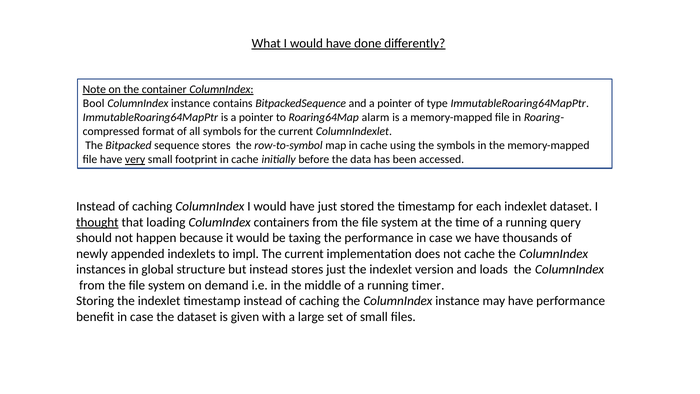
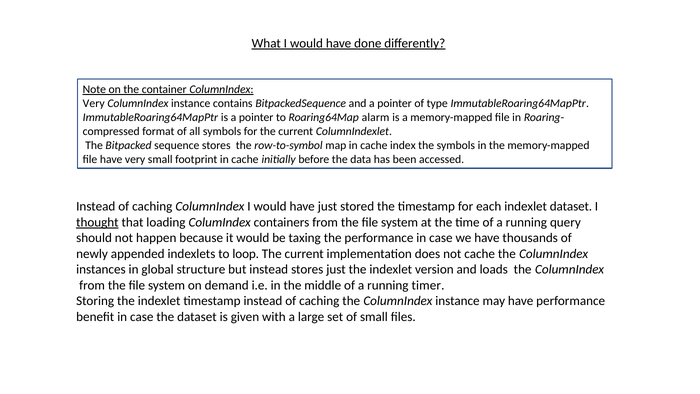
Bool at (94, 103): Bool -> Very
using: using -> index
very at (135, 159) underline: present -> none
impl: impl -> loop
